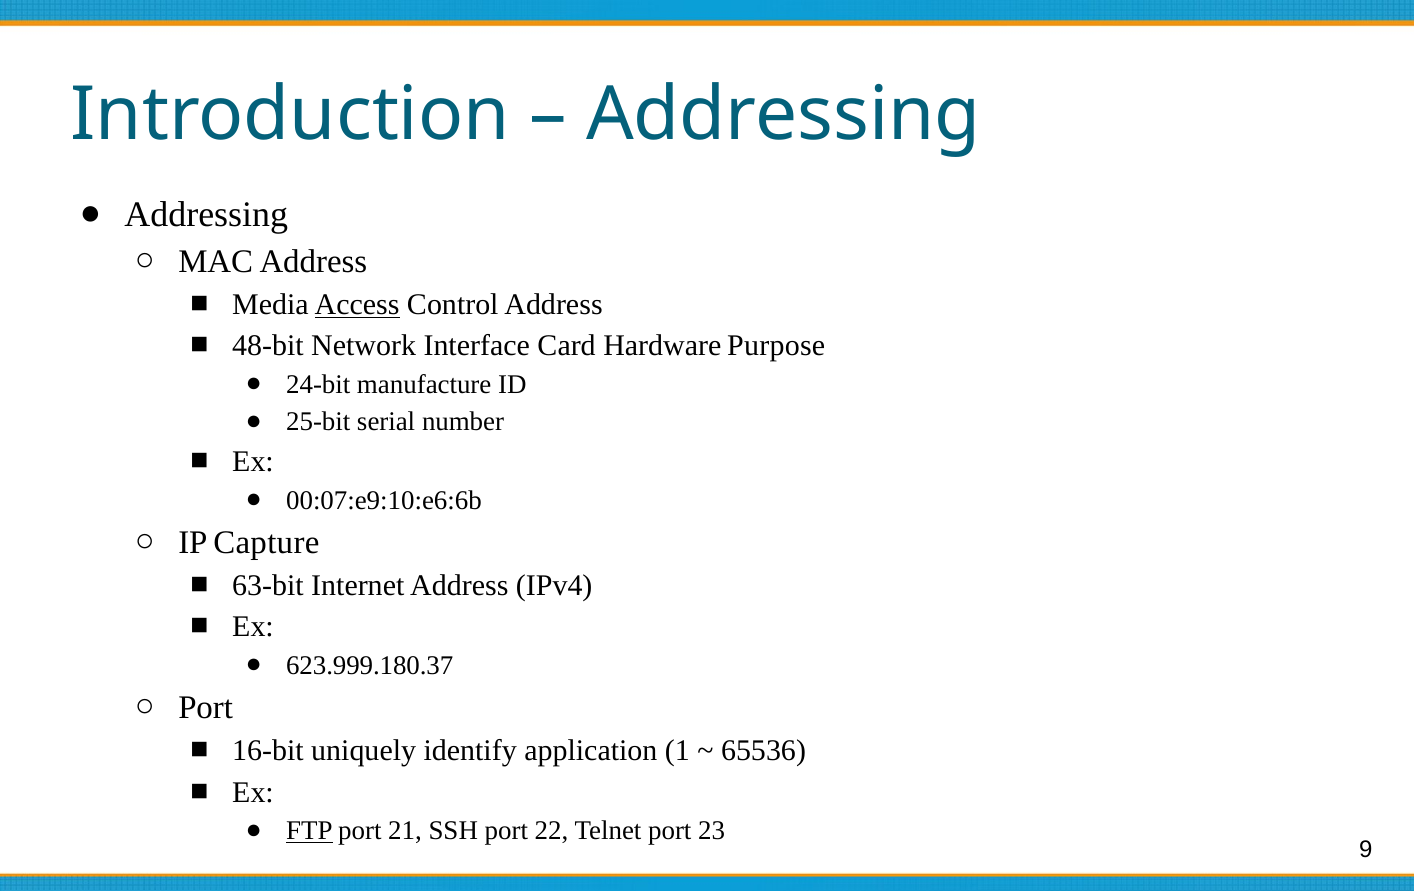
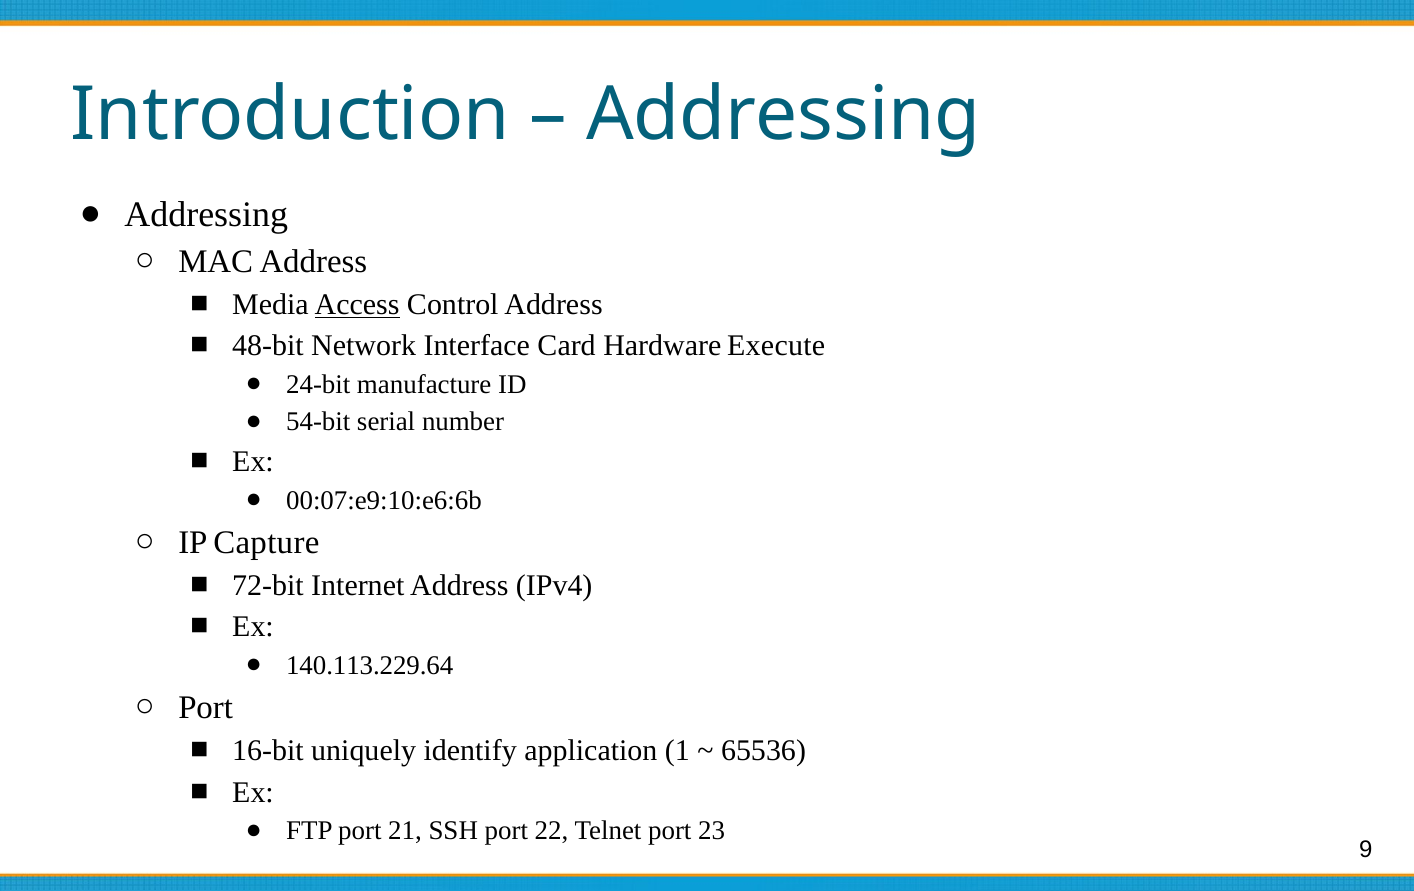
Purpose: Purpose -> Execute
25-bit: 25-bit -> 54-bit
63-bit: 63-bit -> 72-bit
623.999.180.37: 623.999.180.37 -> 140.113.229.64
FTP underline: present -> none
